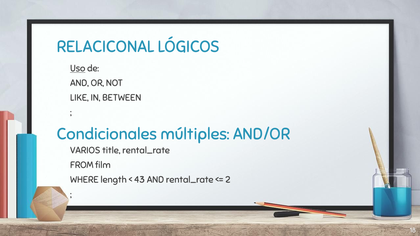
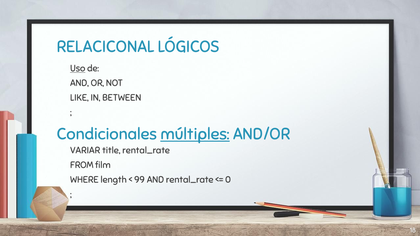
múltiples underline: none -> present
VARIOS: VARIOS -> VARIAR
43: 43 -> 99
2: 2 -> 0
